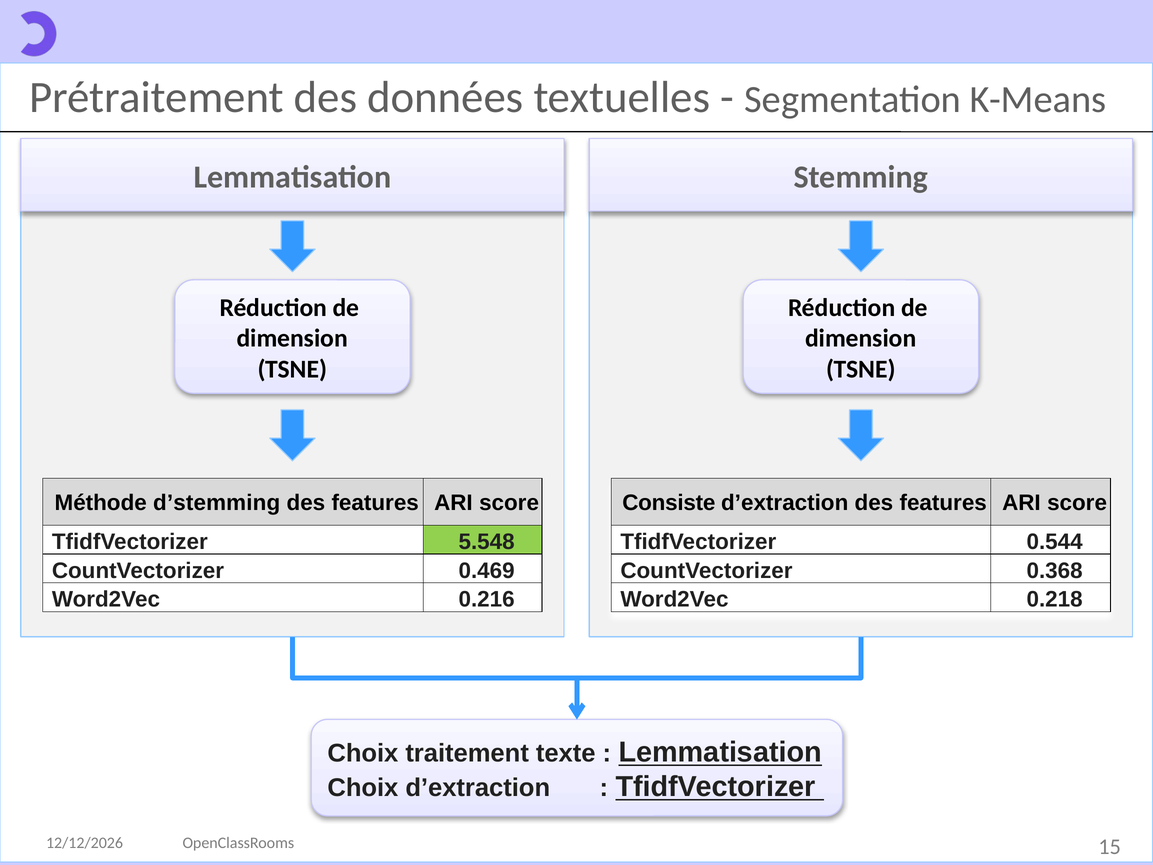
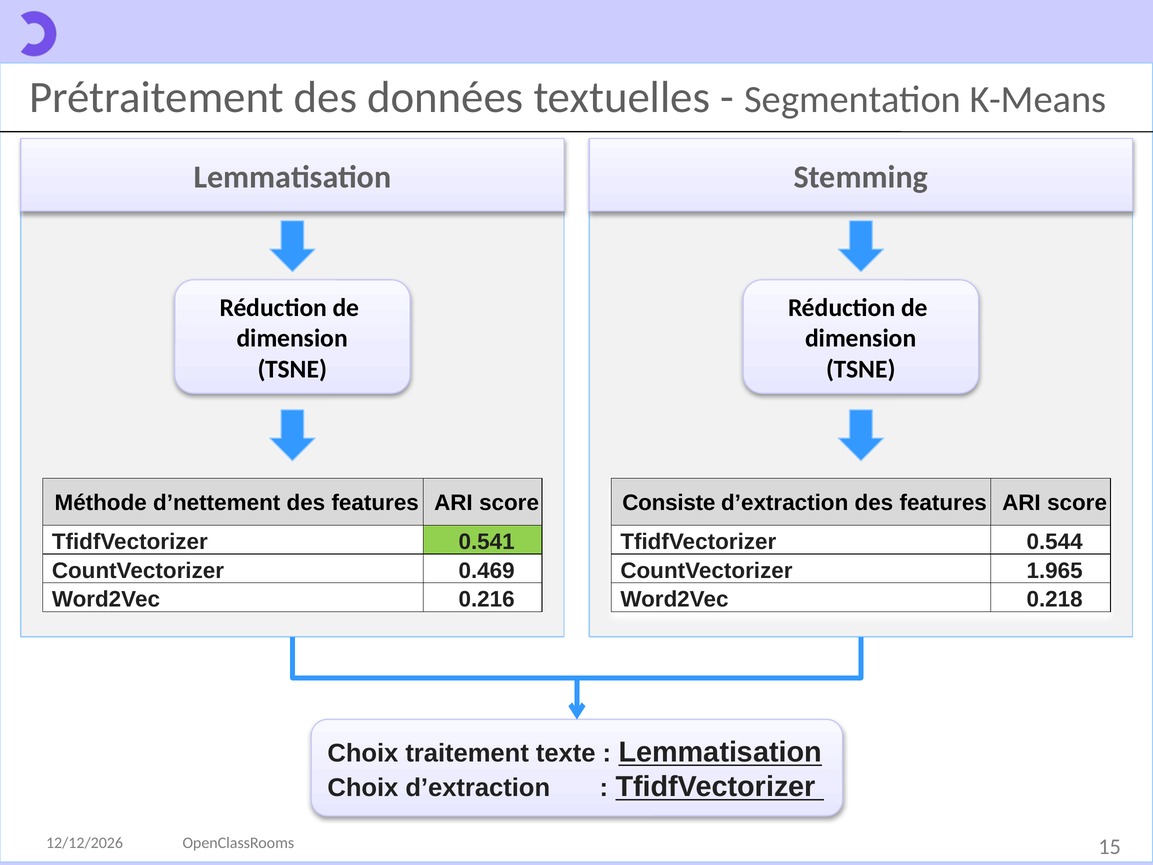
d’stemming: d’stemming -> d’nettement
5.548: 5.548 -> 0.541
0.368: 0.368 -> 1.965
